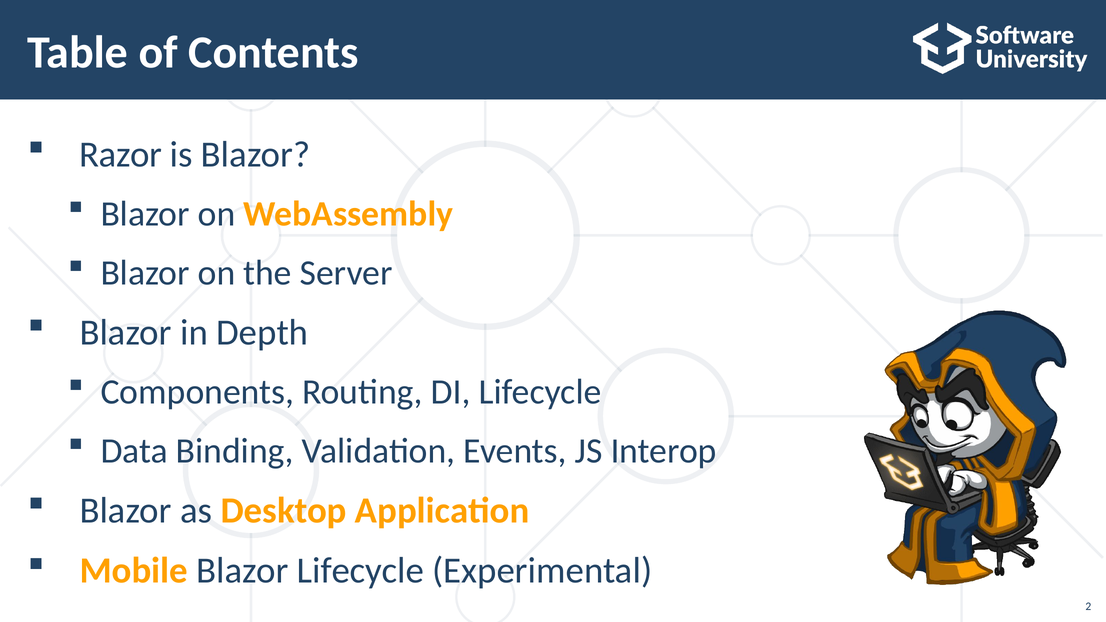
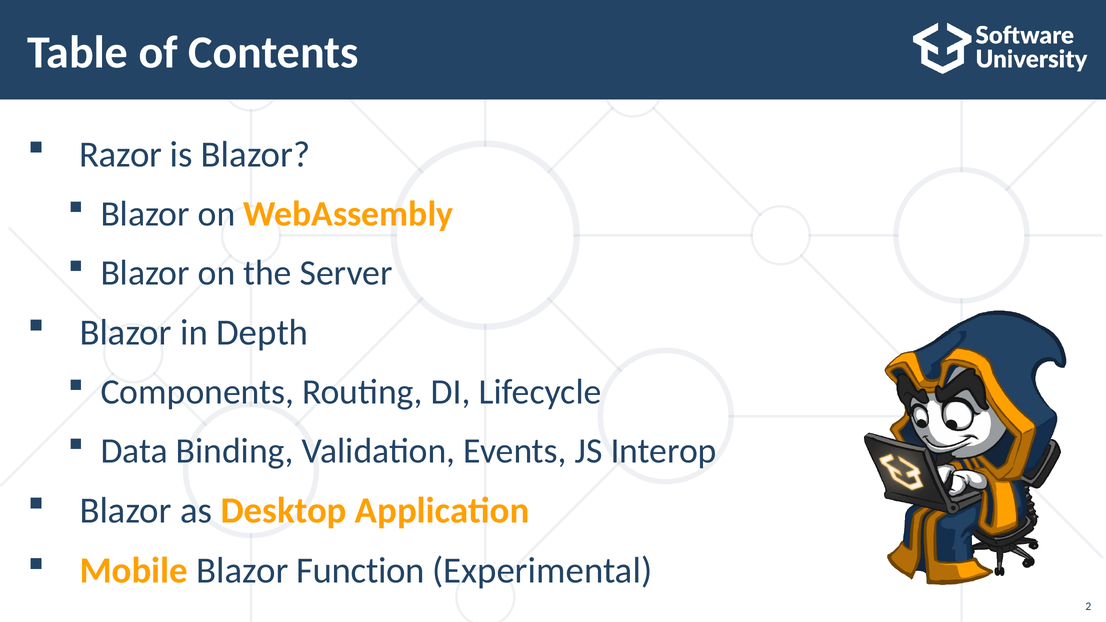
Blazor Lifecycle: Lifecycle -> Function
